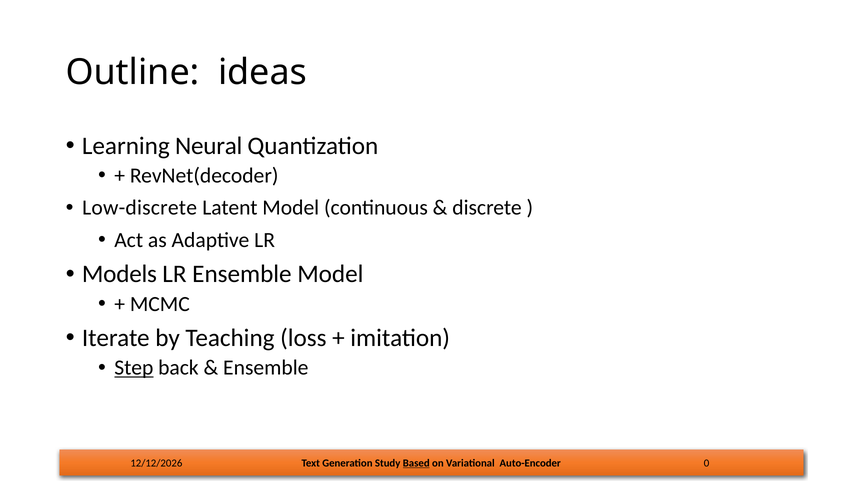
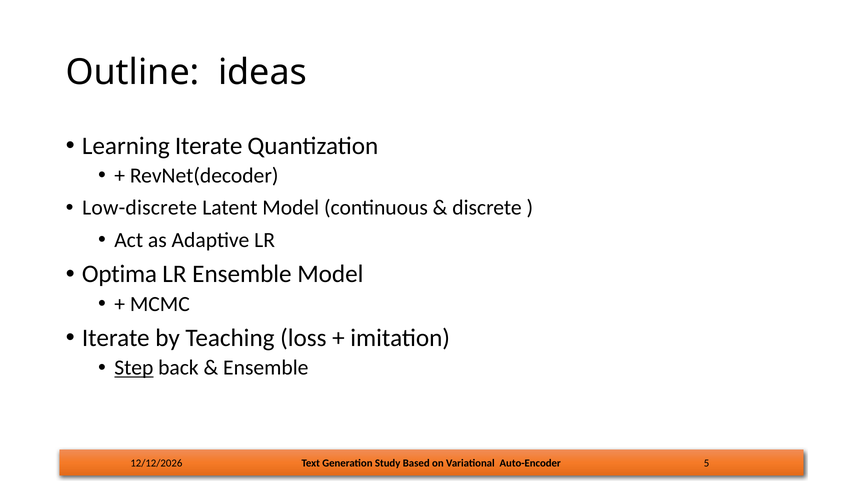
Learning Neural: Neural -> Iterate
Models: Models -> Optima
Based underline: present -> none
0: 0 -> 5
